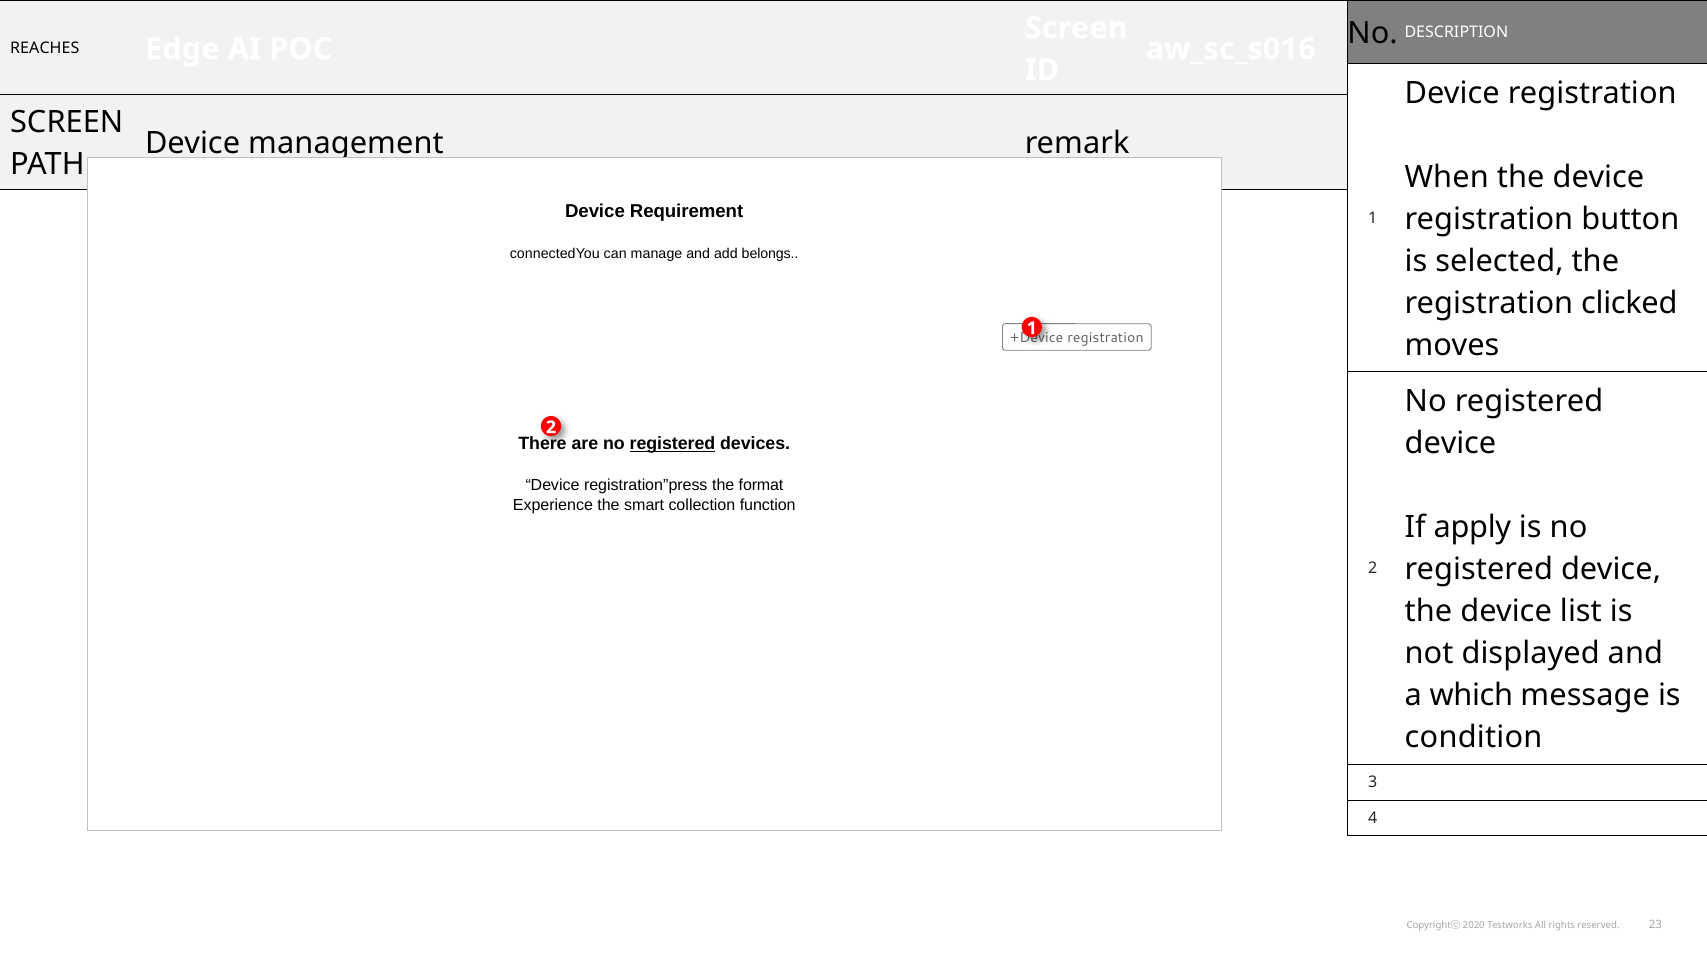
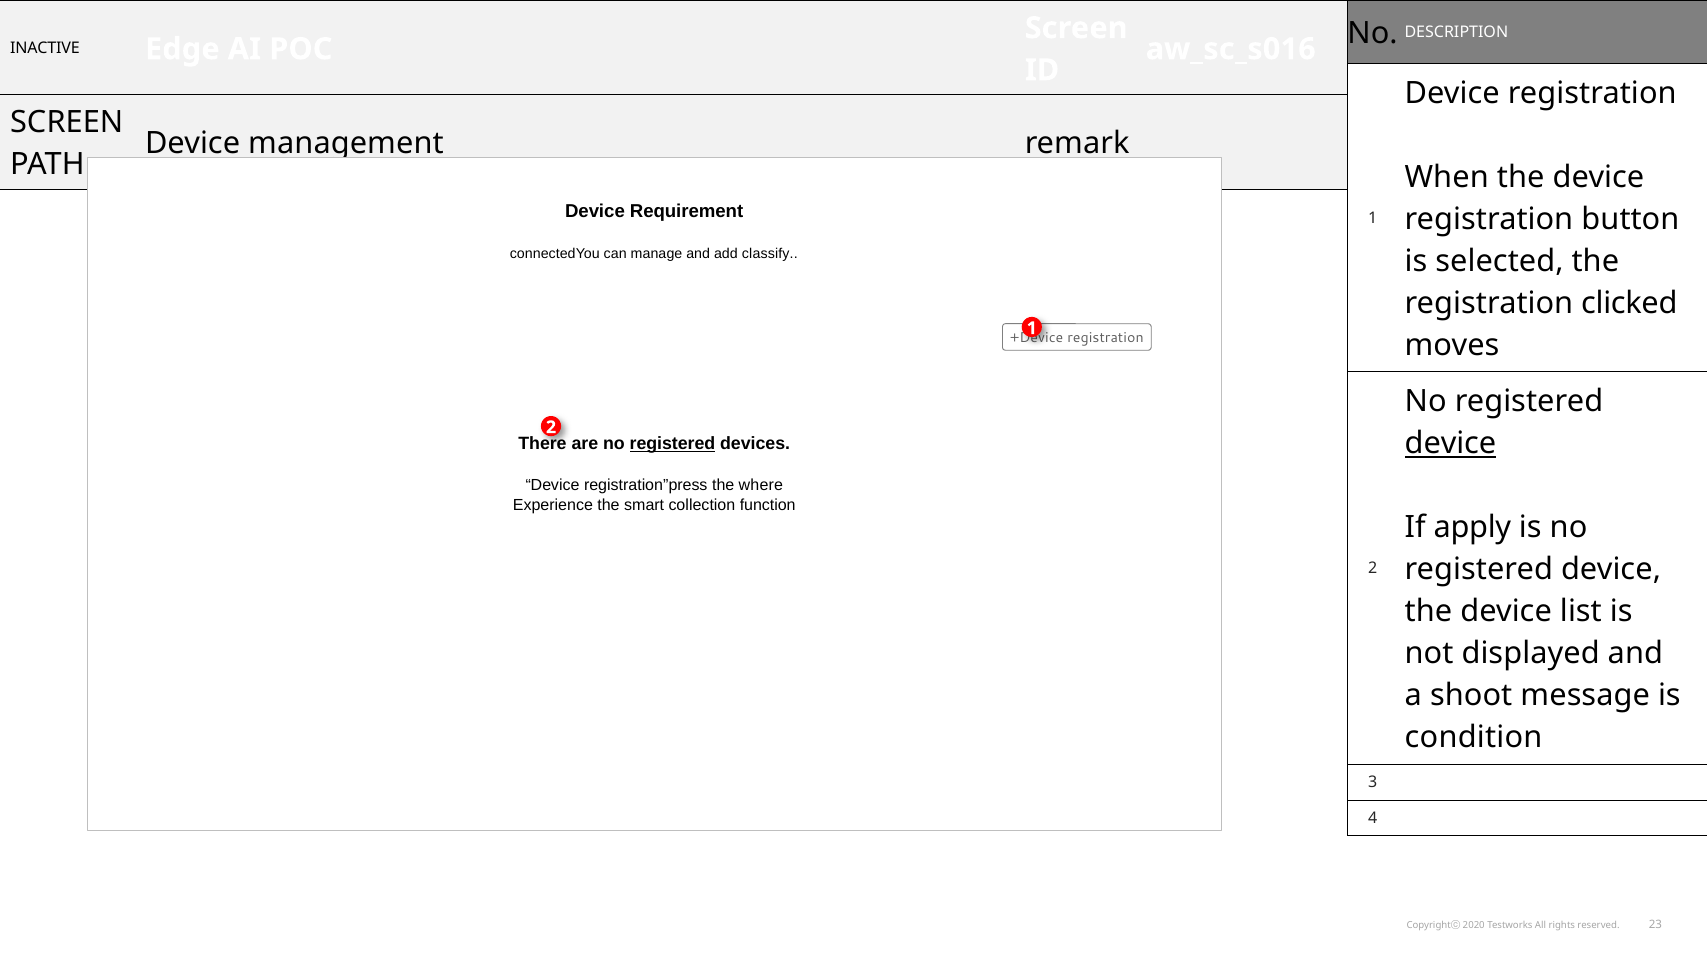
REACHES: REACHES -> INACTIVE
belongs: belongs -> classify
device at (1450, 444) underline: none -> present
format: format -> where
which: which -> shoot
